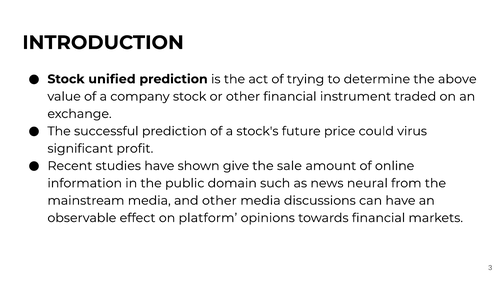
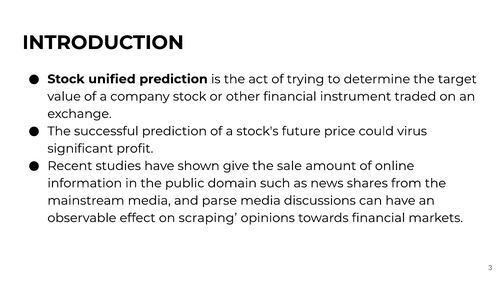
above: above -> target
neural: neural -> shares
and other: other -> parse
platform: platform -> scraping
